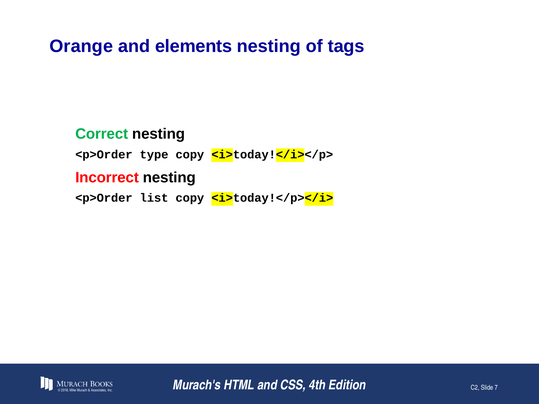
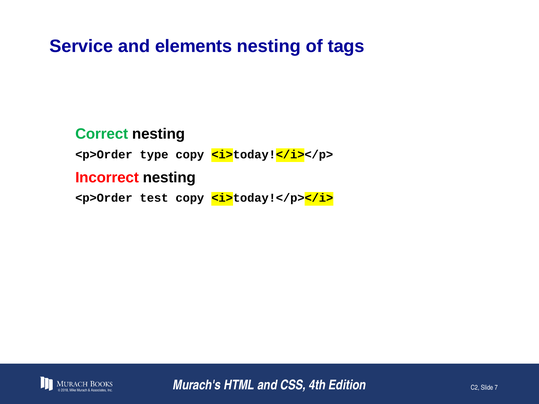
Orange: Orange -> Service
list: list -> test
